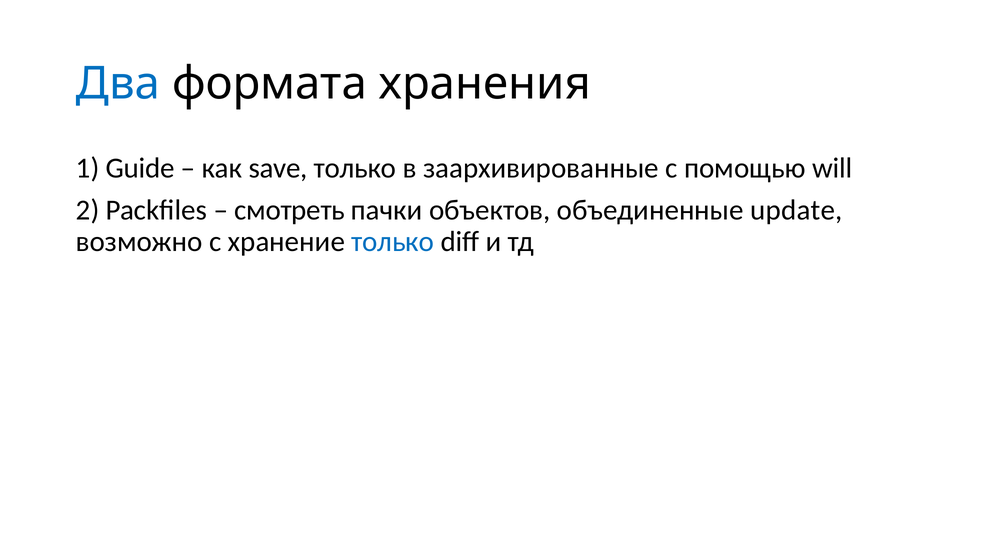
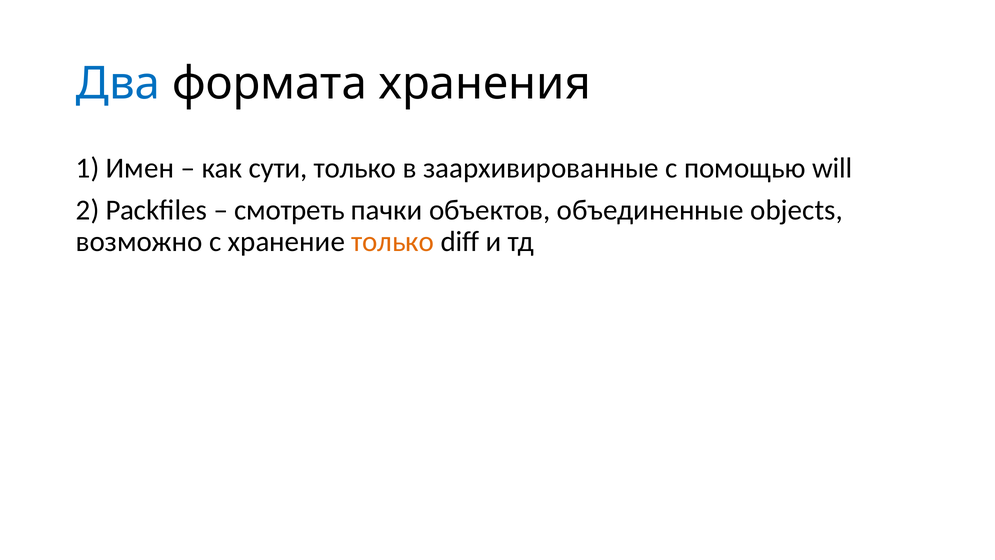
Guide: Guide -> Имен
save: save -> сути
update: update -> objects
только at (393, 241) colour: blue -> orange
